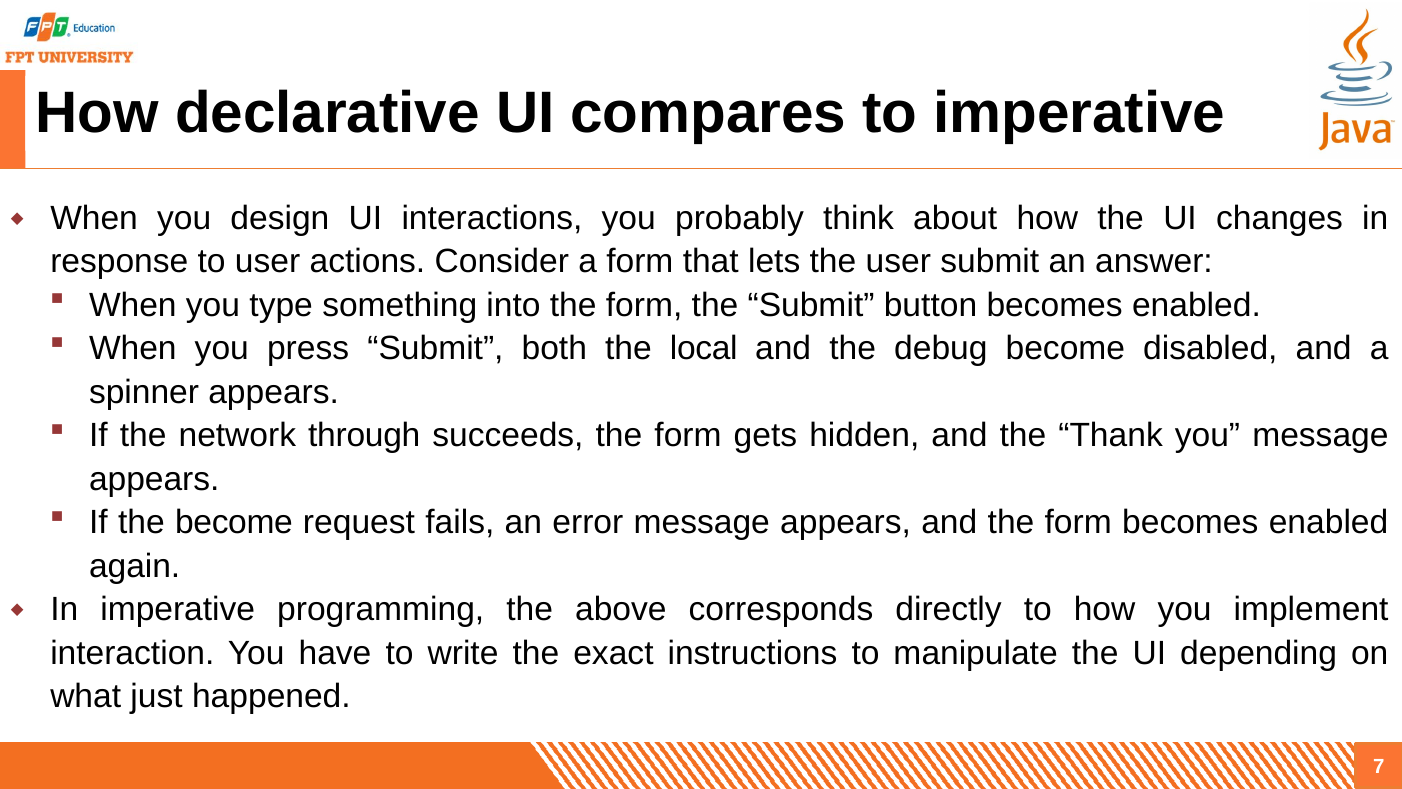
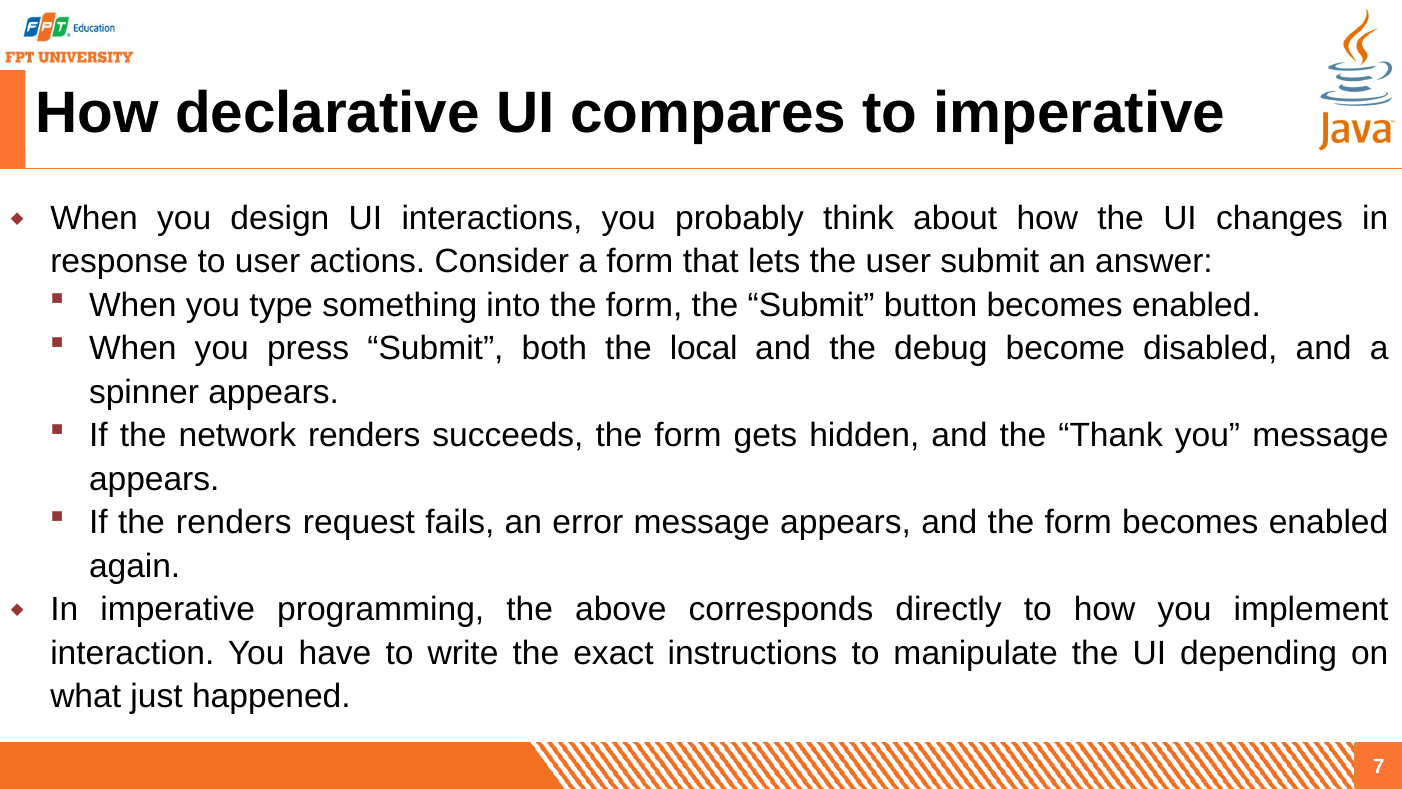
network through: through -> renders
the become: become -> renders
